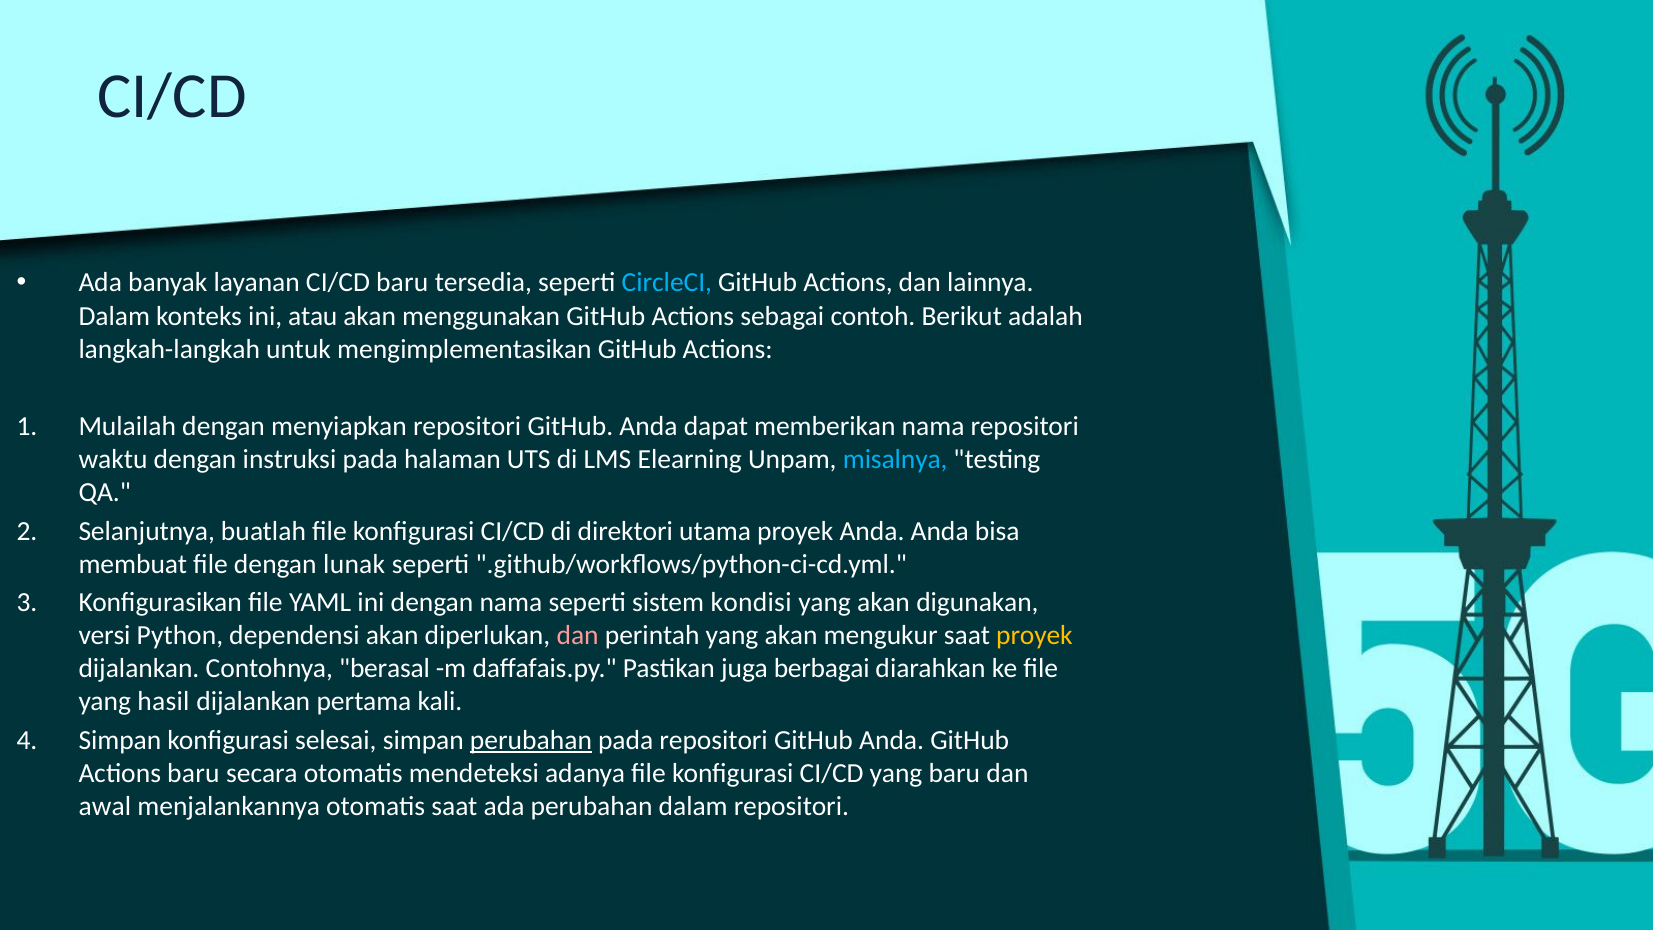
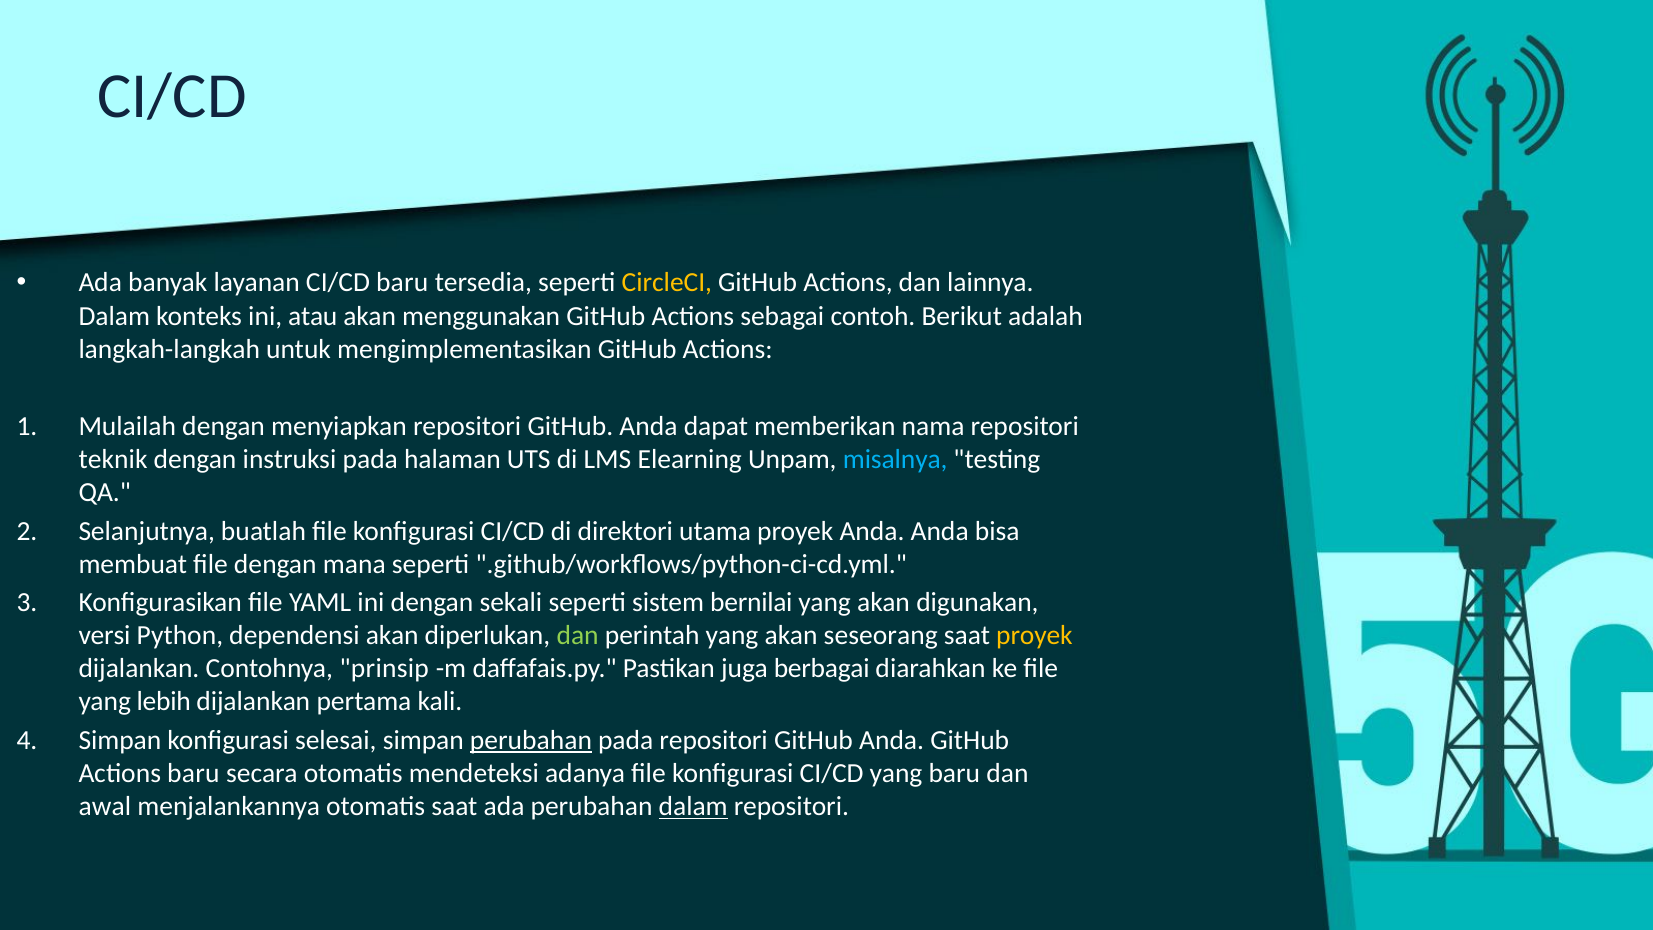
CircleCI colour: light blue -> yellow
waktu: waktu -> teknik
lunak: lunak -> mana
dengan nama: nama -> sekali
kondisi: kondisi -> bernilai
dan at (578, 636) colour: pink -> light green
mengukur: mengukur -> seseorang
berasal: berasal -> prinsip
hasil: hasil -> lebih
dalam at (693, 806) underline: none -> present
